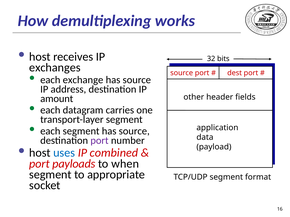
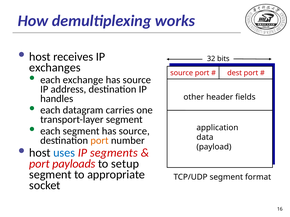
amount: amount -> handles
port at (100, 141) colour: purple -> orange
combined: combined -> segments
when: when -> setup
